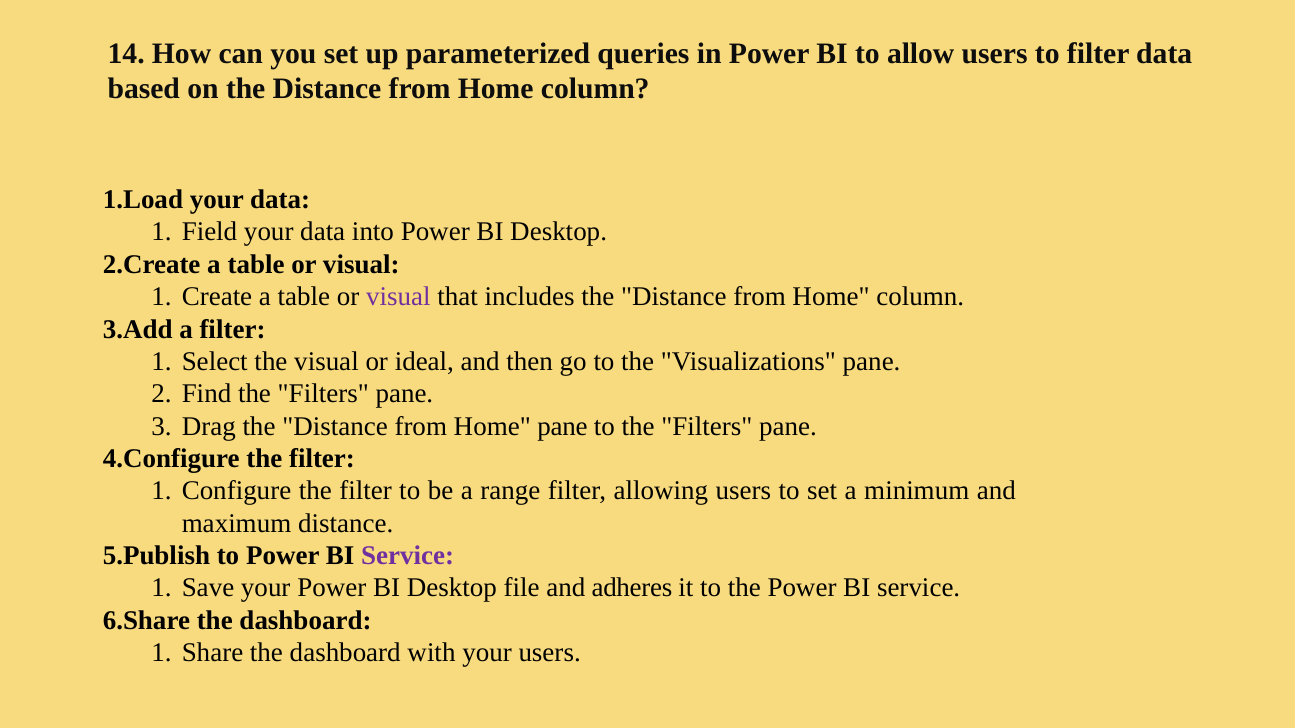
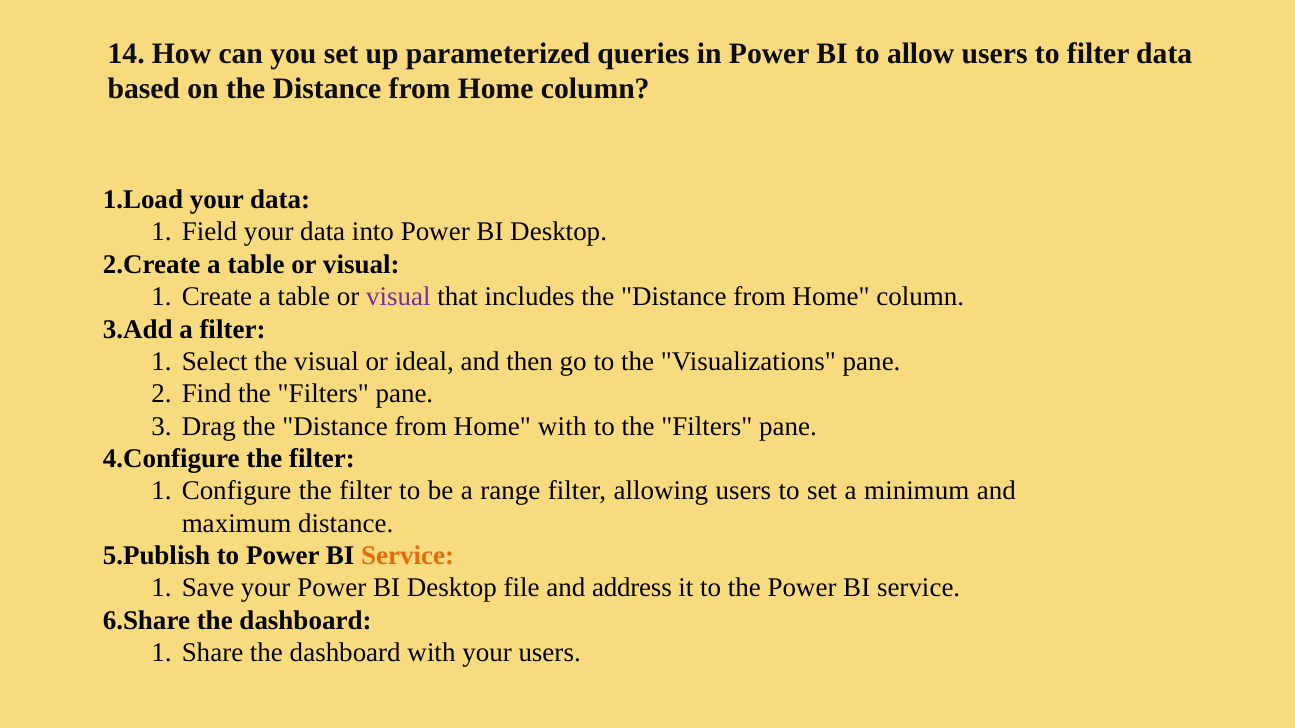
Home pane: pane -> with
Service at (408, 556) colour: purple -> orange
adheres: adheres -> address
